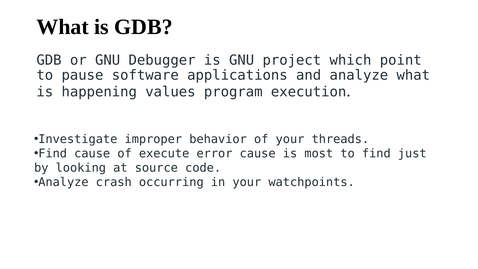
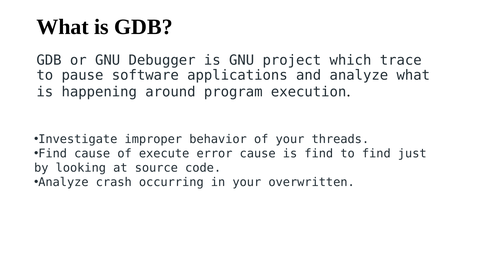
point: point -> trace
values: values -> around
is most: most -> find
watchpoints: watchpoints -> overwritten
